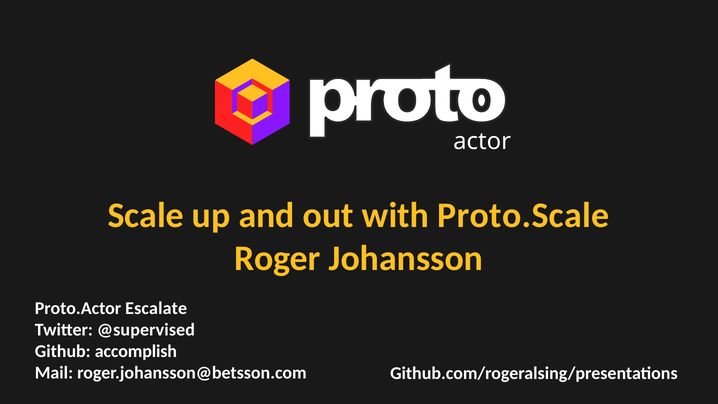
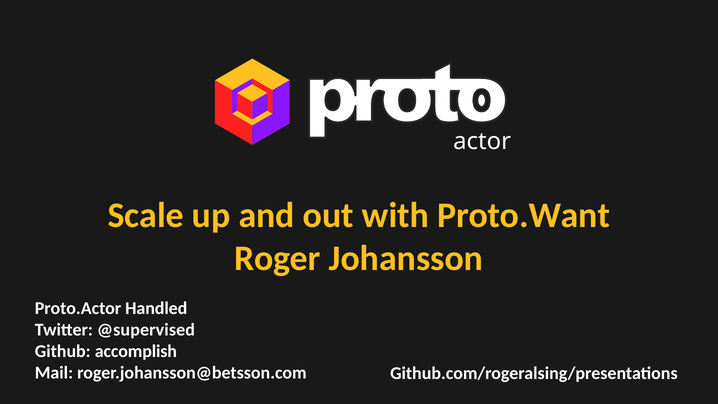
Proto.Scale: Proto.Scale -> Proto.Want
Escalate: Escalate -> Handled
